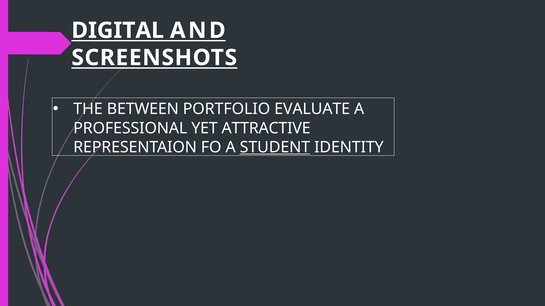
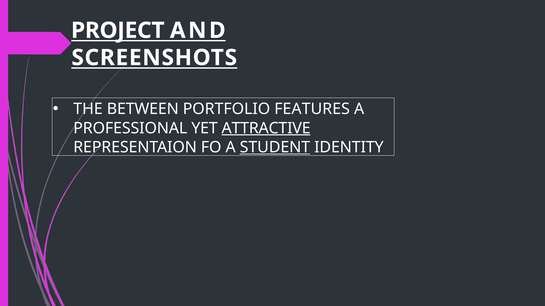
DIGITAL: DIGITAL -> PROJECT
EVALUATE: EVALUATE -> FEATURES
ATTRACTIVE underline: none -> present
